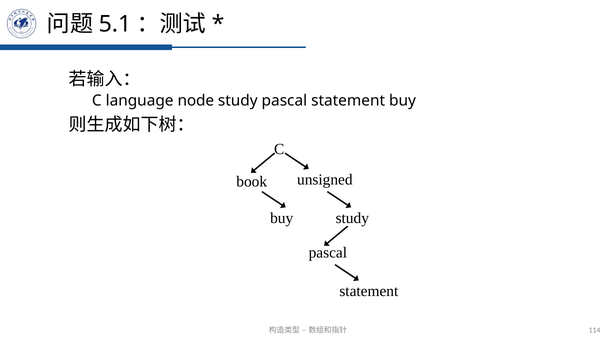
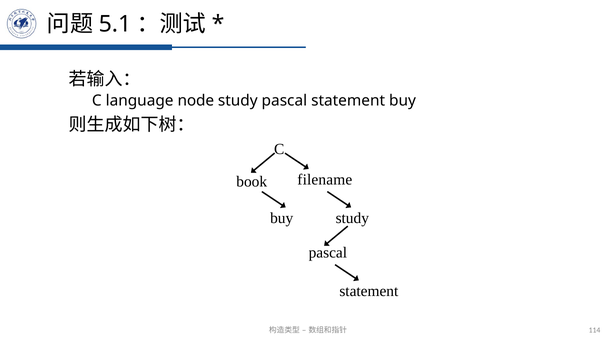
unsigned: unsigned -> filename
